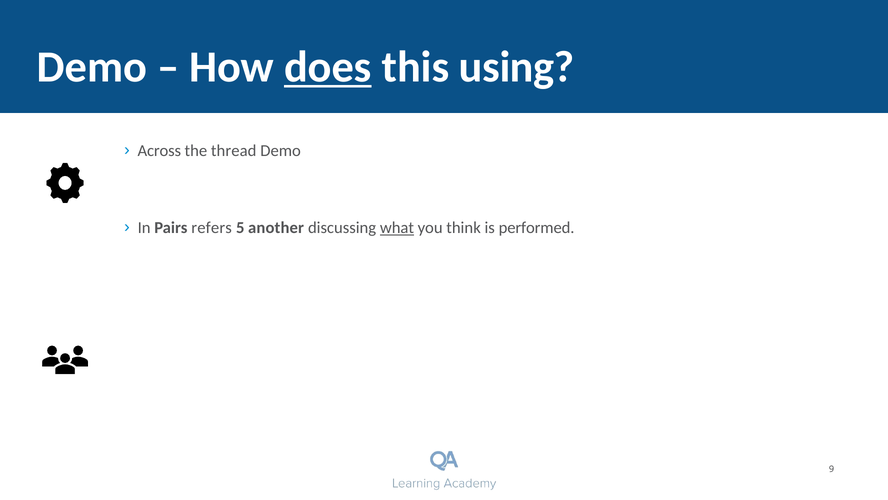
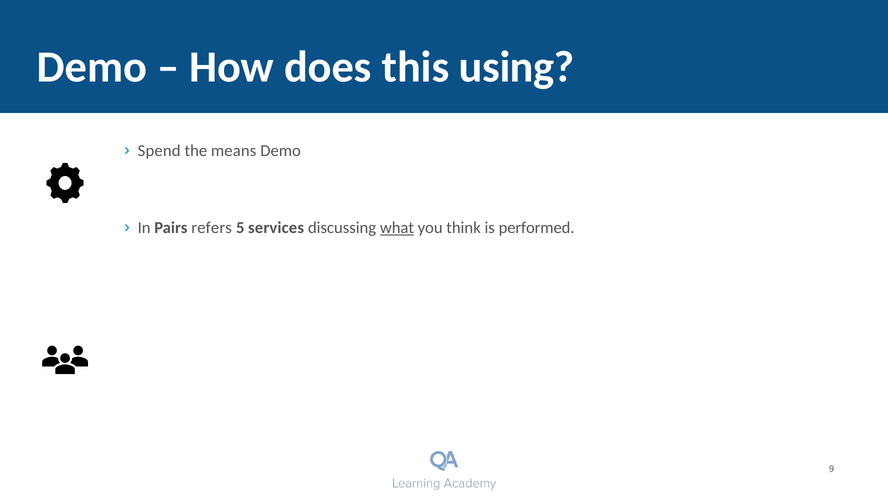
does underline: present -> none
Across: Across -> Spend
thread: thread -> means
another: another -> services
